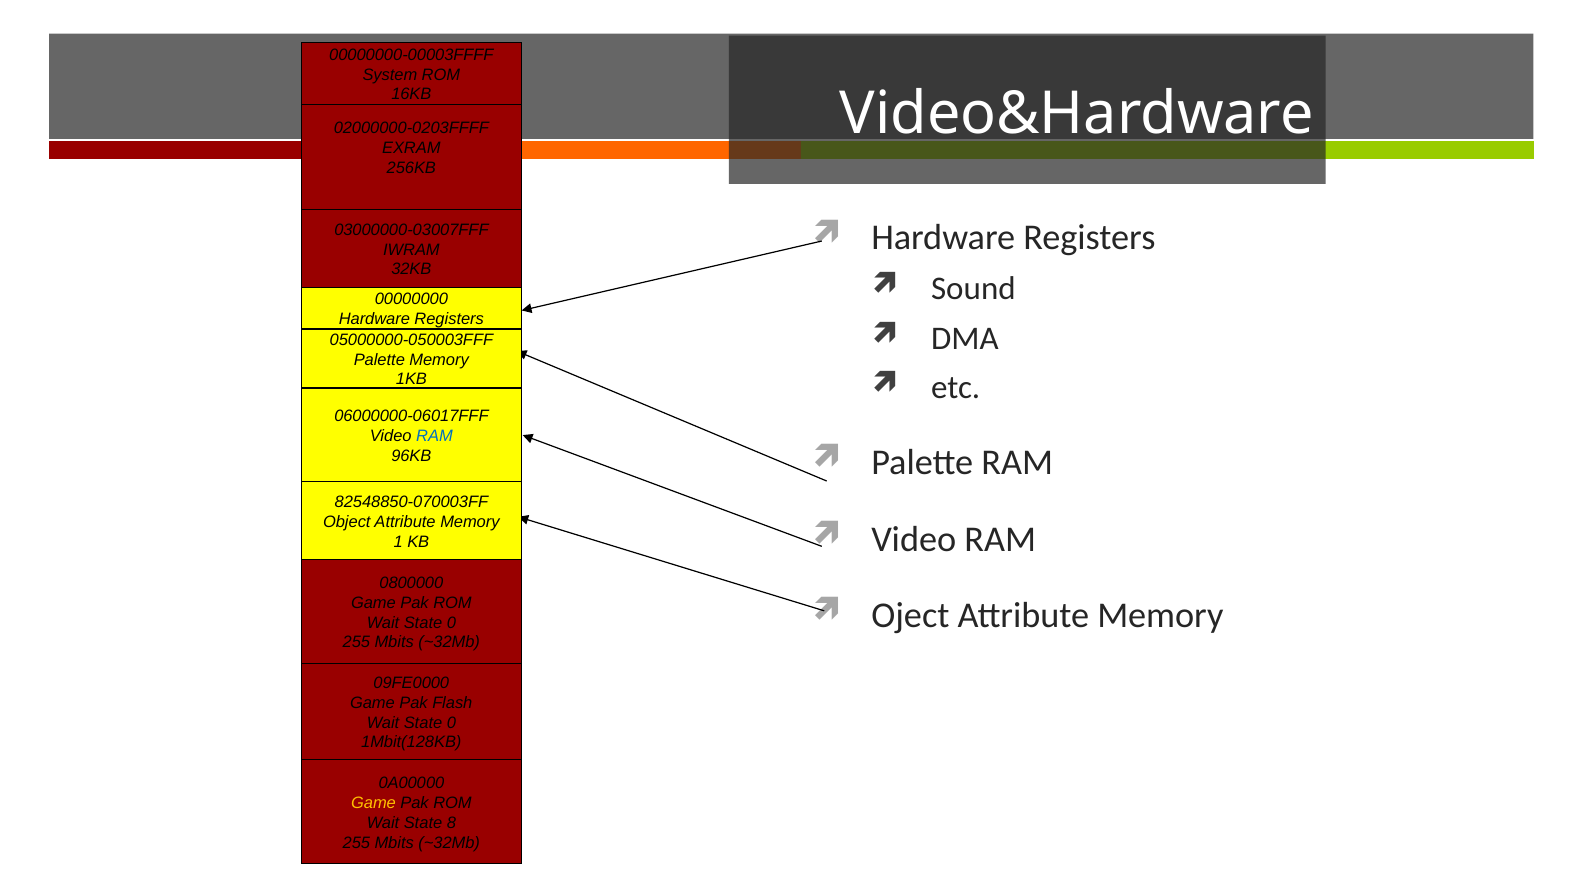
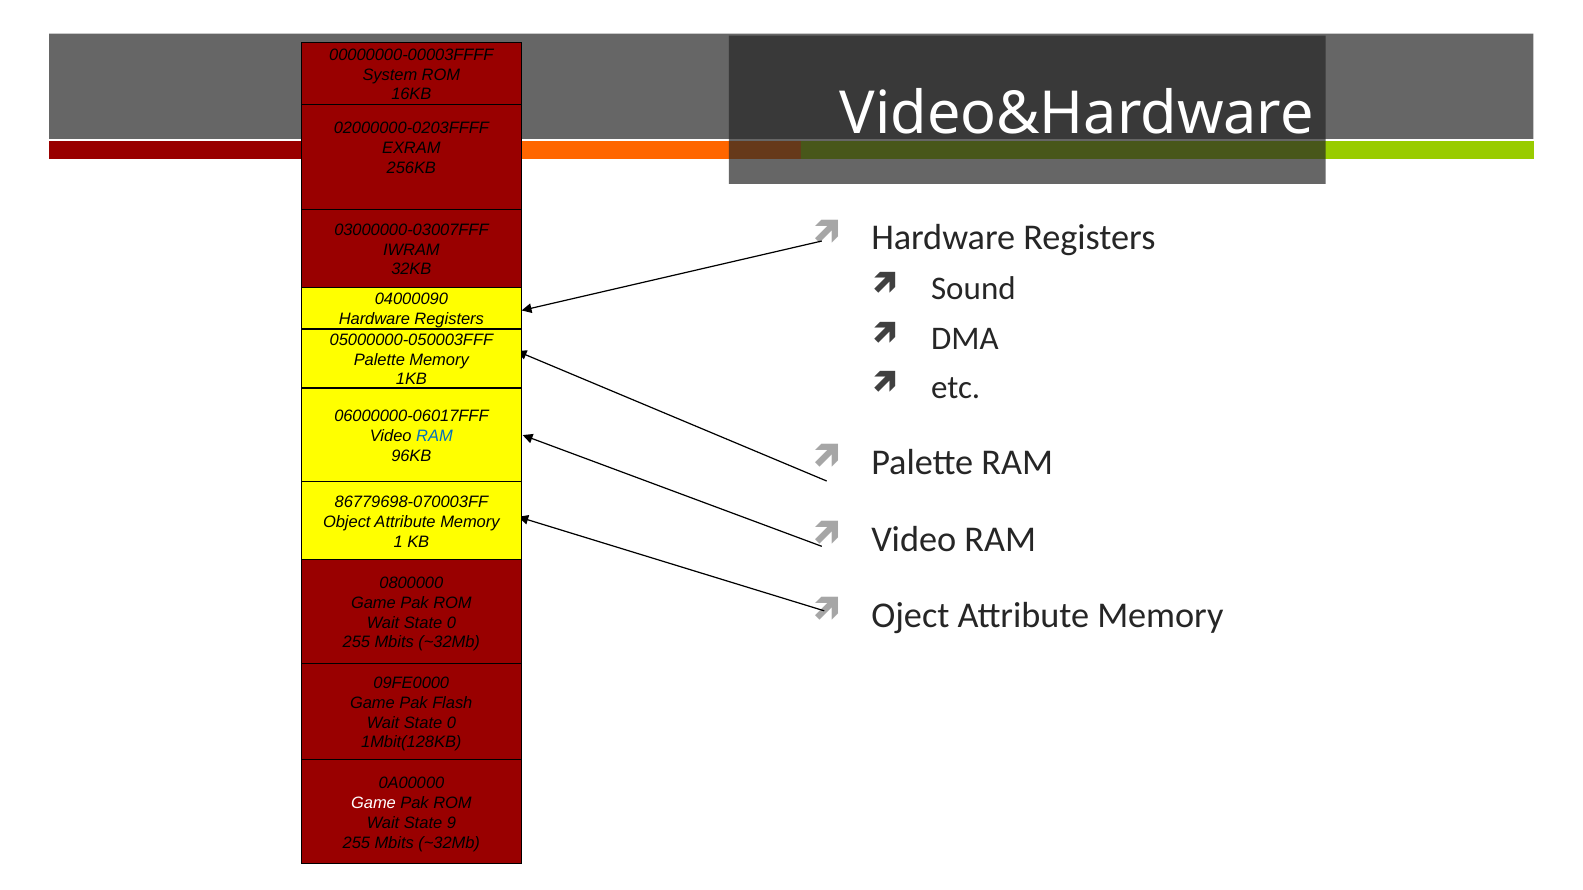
00000000: 00000000 -> 04000090
82548850-070003FF: 82548850-070003FF -> 86779698-070003FF
Game at (374, 803) colour: yellow -> white
8: 8 -> 9
